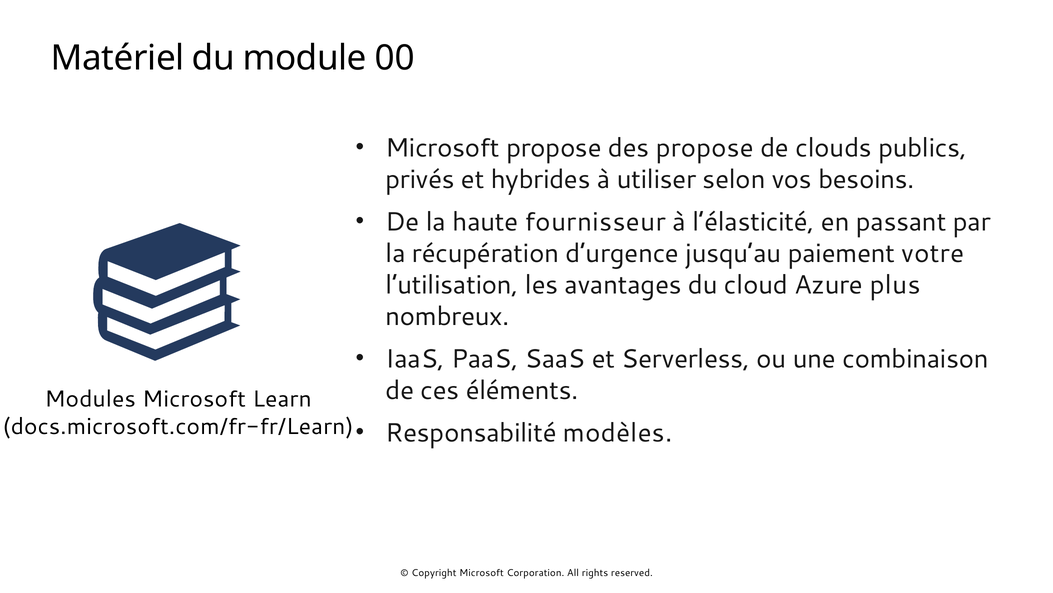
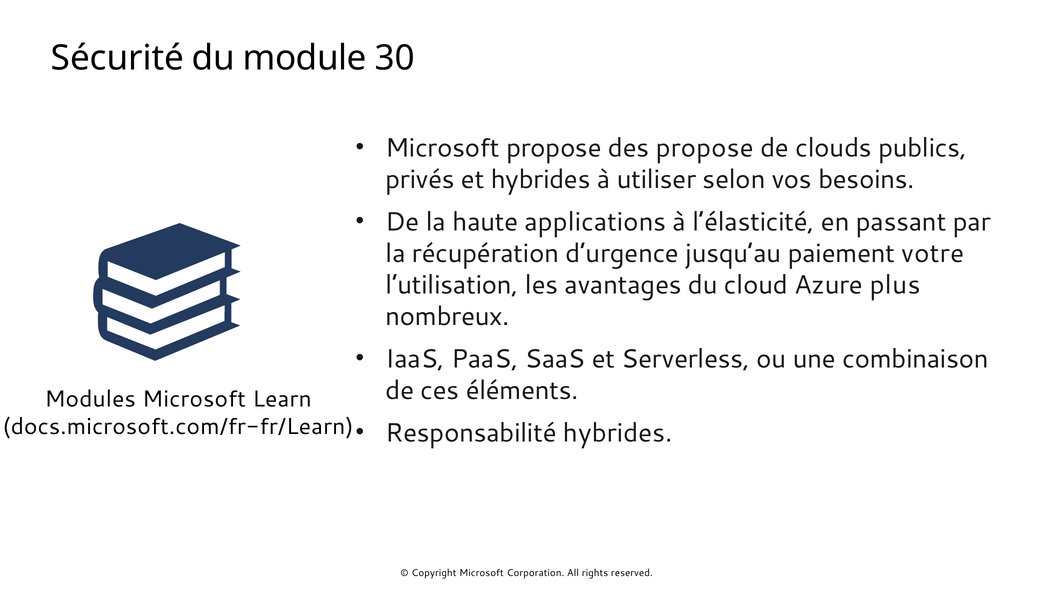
Matériel: Matériel -> Sécurité
00: 00 -> 30
fournisseur: fournisseur -> applications
Responsabilité modèles: modèles -> hybrides
